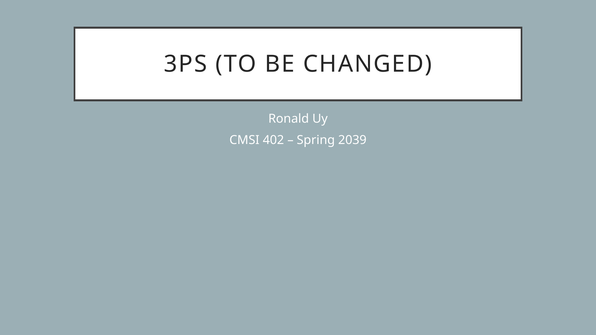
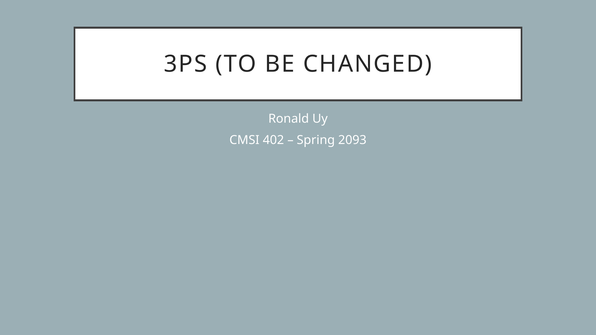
2039: 2039 -> 2093
